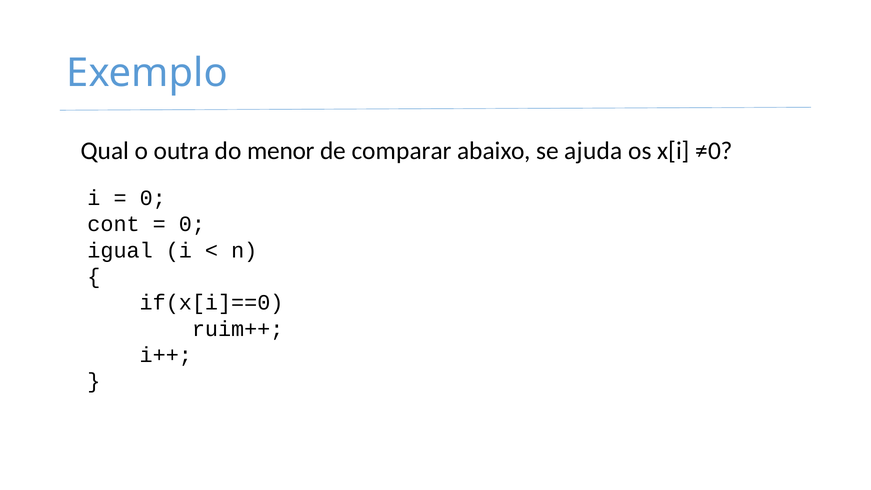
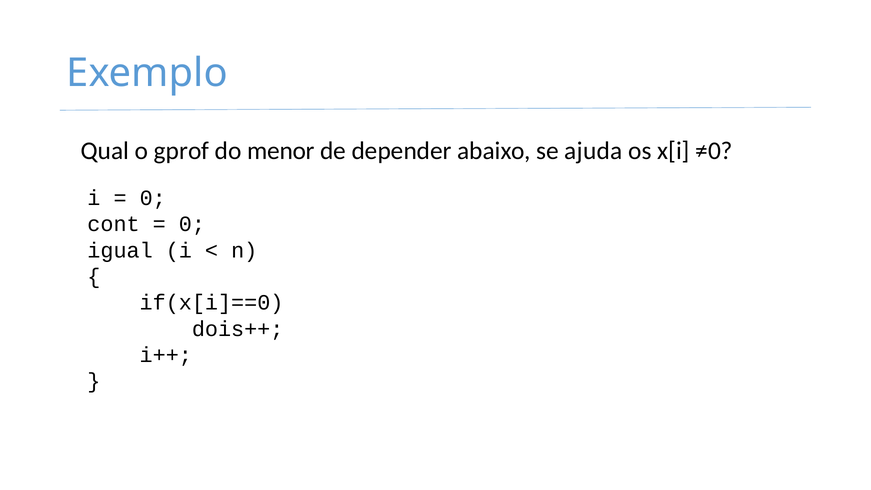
outra: outra -> gprof
comparar: comparar -> depender
ruim++: ruim++ -> dois++
